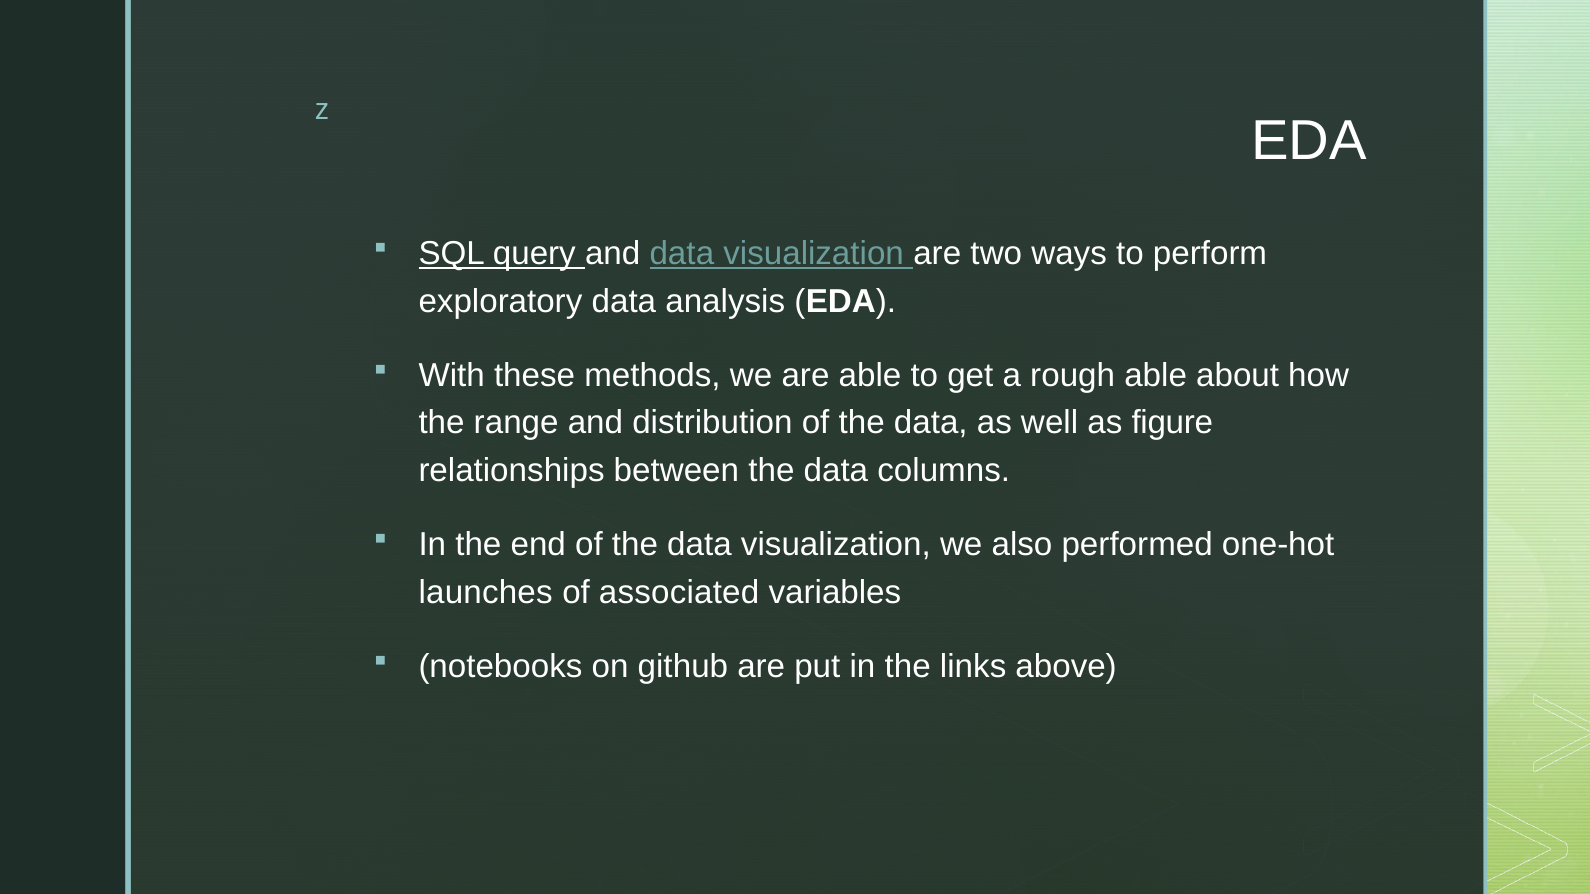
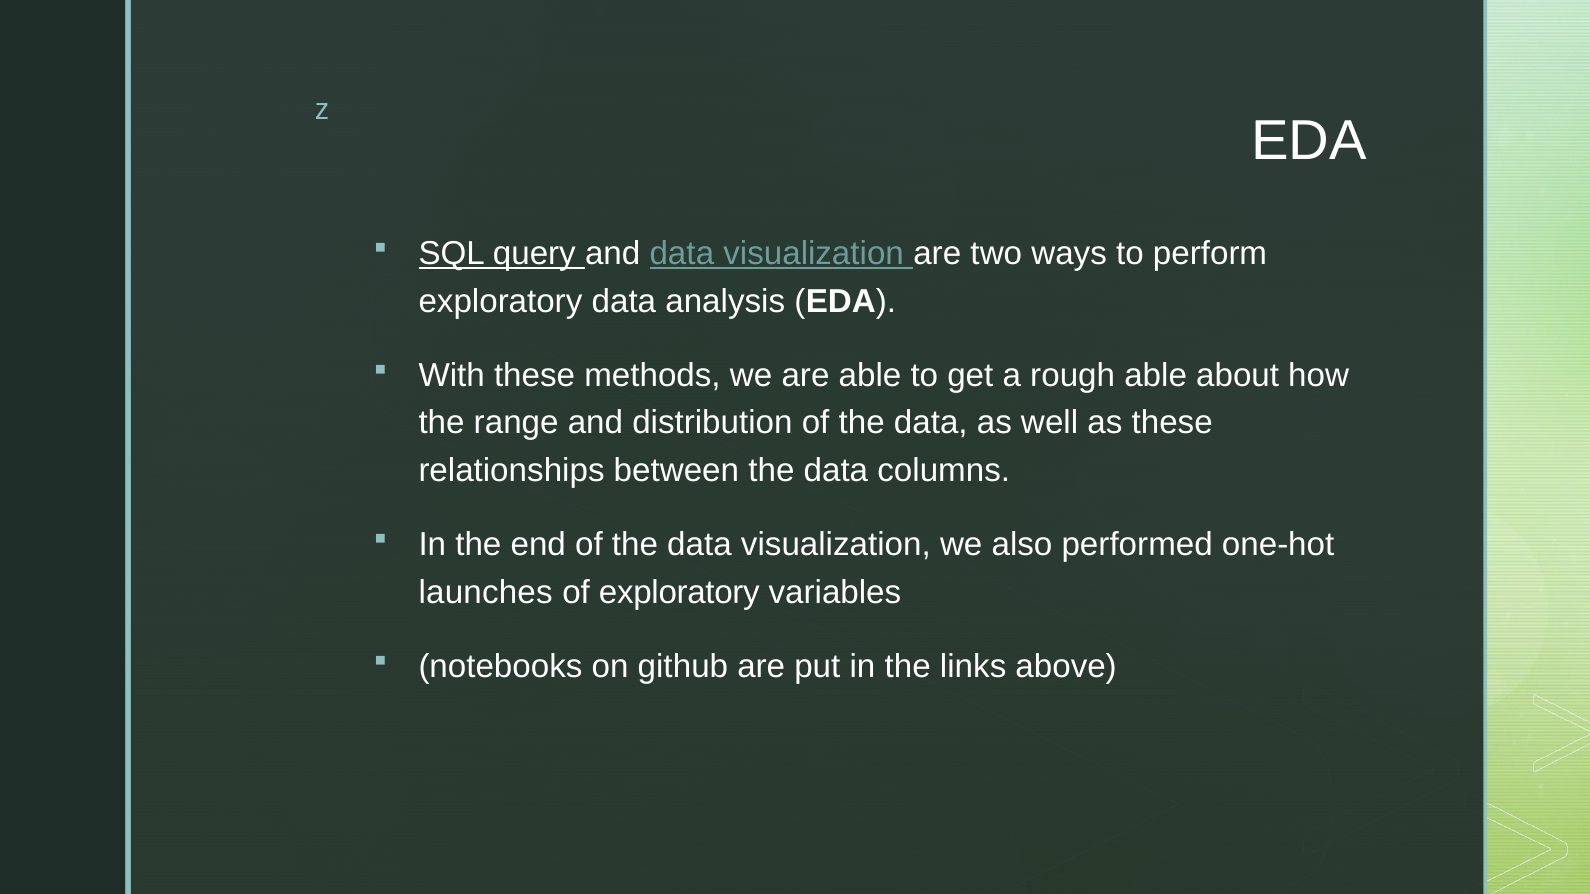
as figure: figure -> these
of associated: associated -> exploratory
